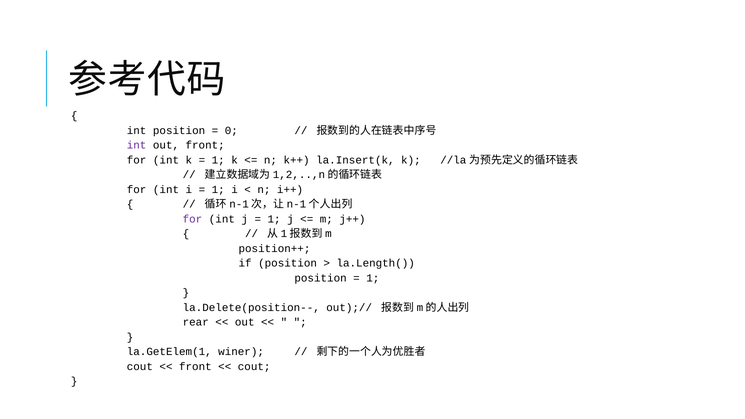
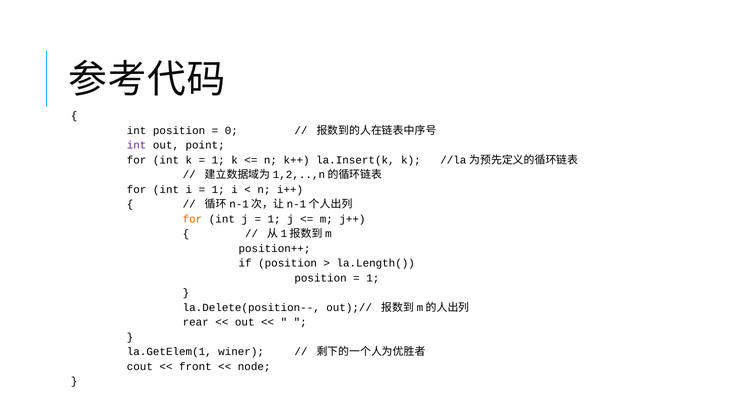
out front: front -> point
for at (192, 219) colour: purple -> orange
cout at (254, 366): cout -> node
